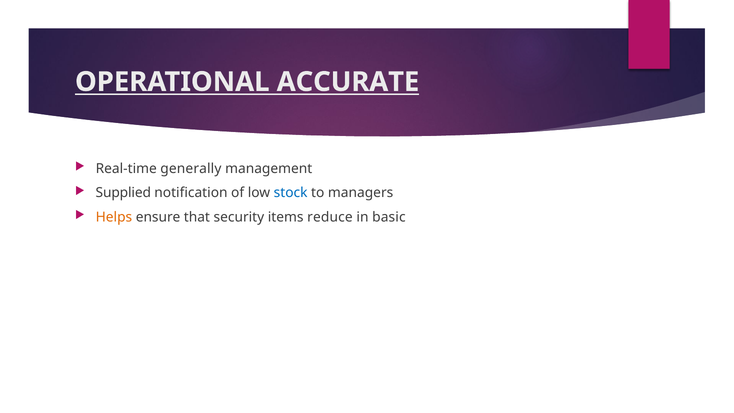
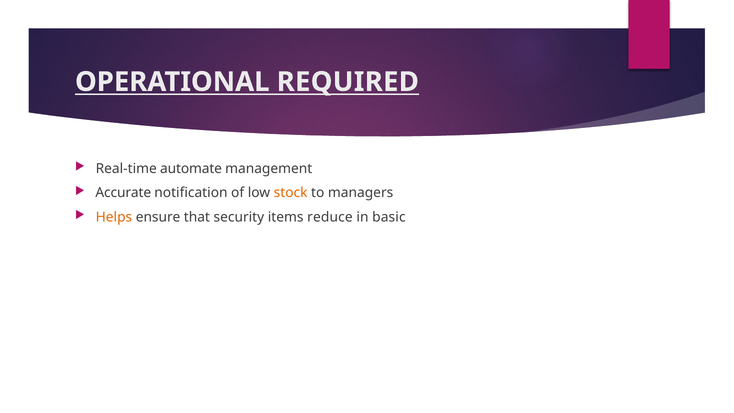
ACCURATE: ACCURATE -> REQUIRED
generally: generally -> automate
Supplied: Supplied -> Accurate
stock colour: blue -> orange
